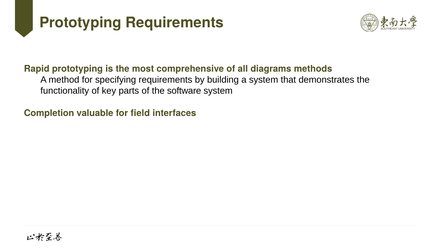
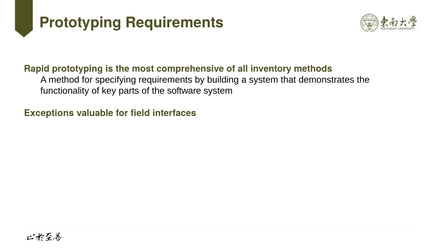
diagrams: diagrams -> inventory
Completion: Completion -> Exceptions
